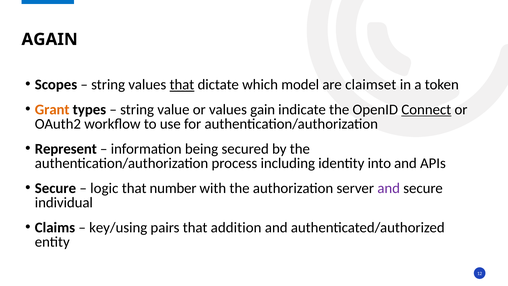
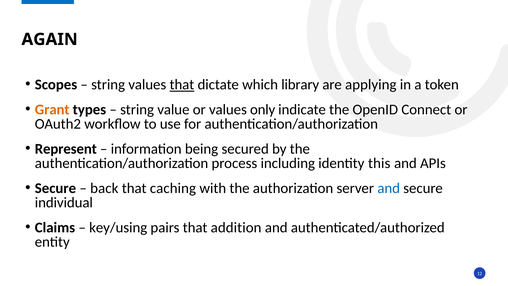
model: model -> library
claimset: claimset -> applying
gain: gain -> only
Connect underline: present -> none
into: into -> this
logic: logic -> back
number: number -> caching
and at (389, 188) colour: purple -> blue
